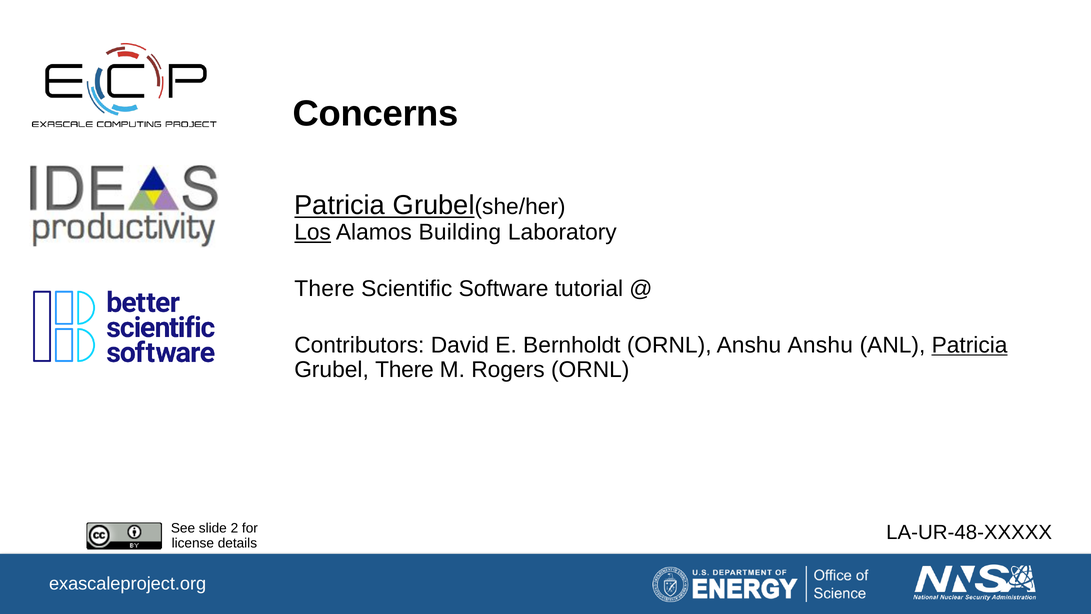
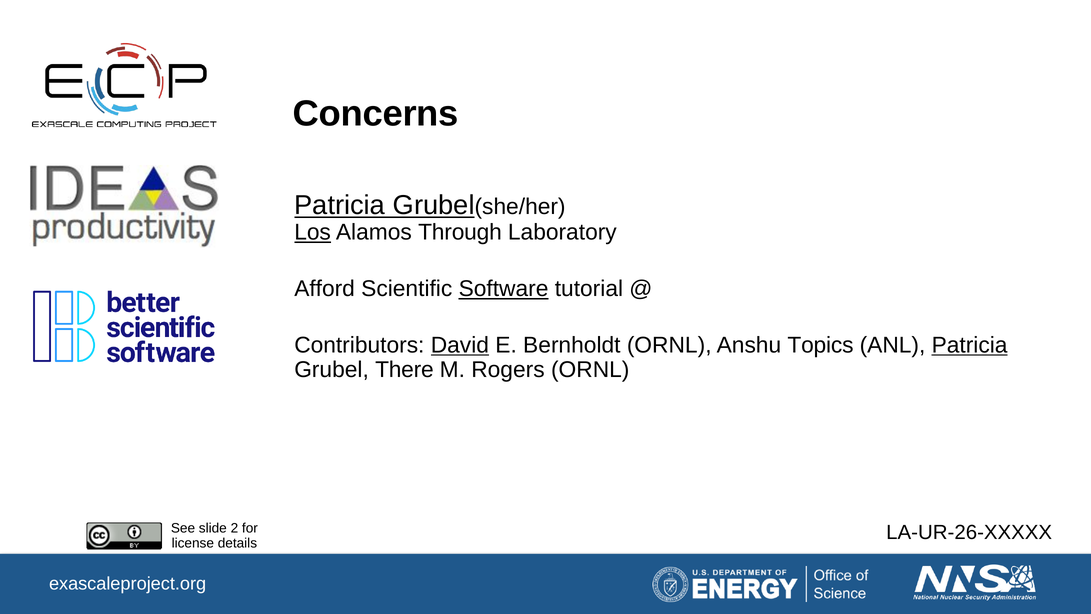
Building: Building -> Through
There at (324, 289): There -> Afford
Software underline: none -> present
David underline: none -> present
Anshu Anshu: Anshu -> Topics
LA-UR-48-XXXXX: LA-UR-48-XXXXX -> LA-UR-26-XXXXX
